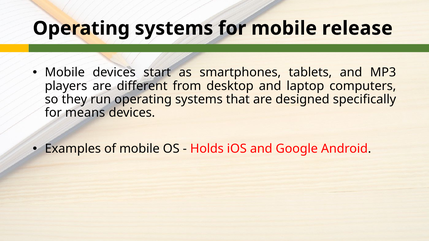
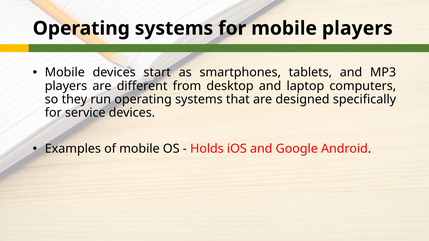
mobile release: release -> players
means: means -> service
